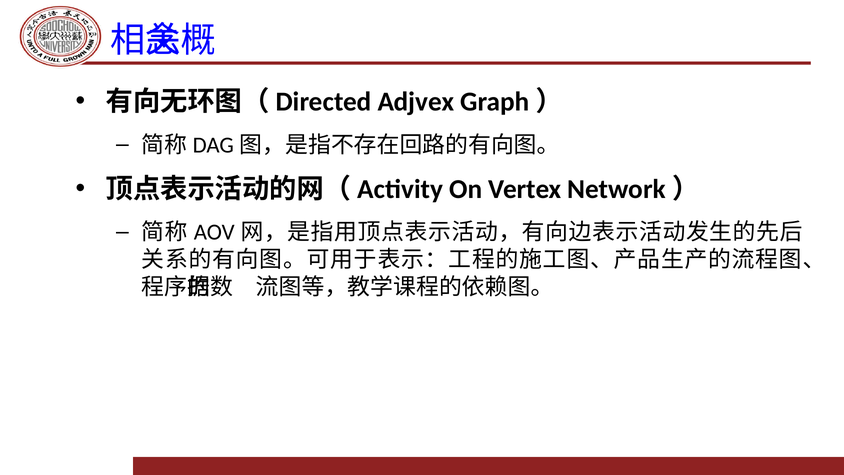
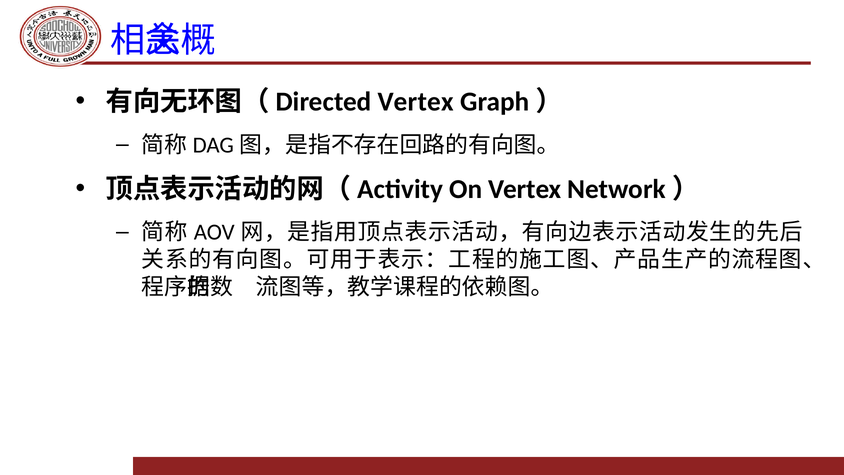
Adjvex at (416, 102): Adjvex -> Vertex
